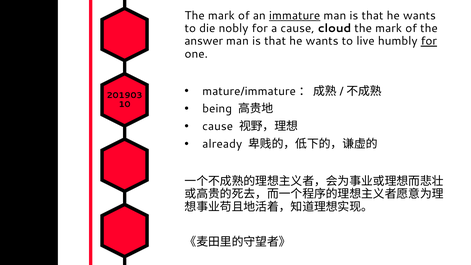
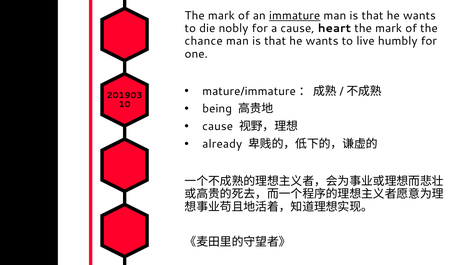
cloud: cloud -> heart
answer: answer -> chance
for at (429, 41) underline: present -> none
